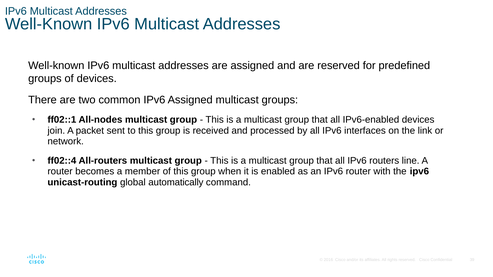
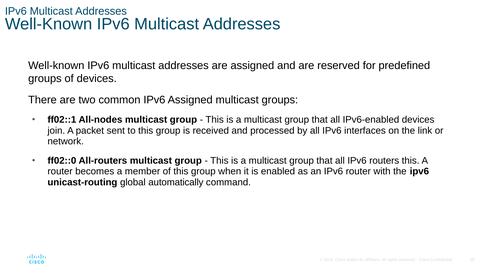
ff02::4: ff02::4 -> ff02::0
routers line: line -> this
